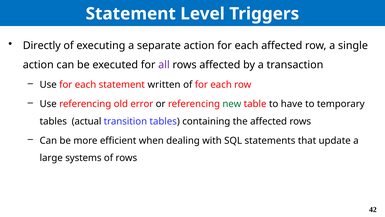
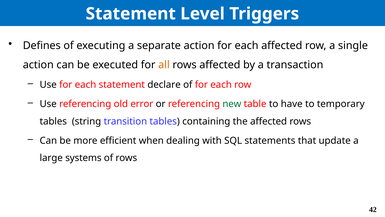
Directly: Directly -> Defines
all colour: purple -> orange
written: written -> declare
actual: actual -> string
